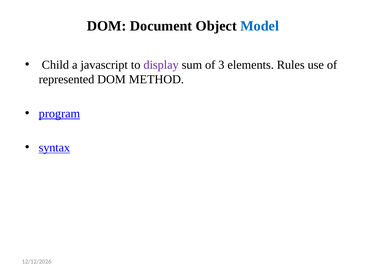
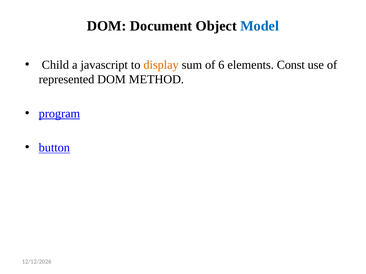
display colour: purple -> orange
3: 3 -> 6
Rules: Rules -> Const
syntax: syntax -> button
